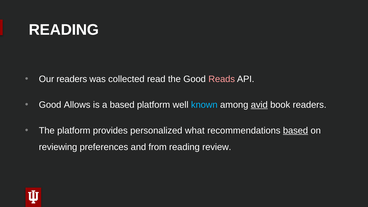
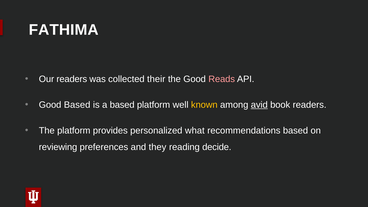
READING at (64, 30): READING -> FATHIMA
read: read -> their
Good Allows: Allows -> Based
known colour: light blue -> yellow
based at (296, 131) underline: present -> none
from: from -> they
review: review -> decide
